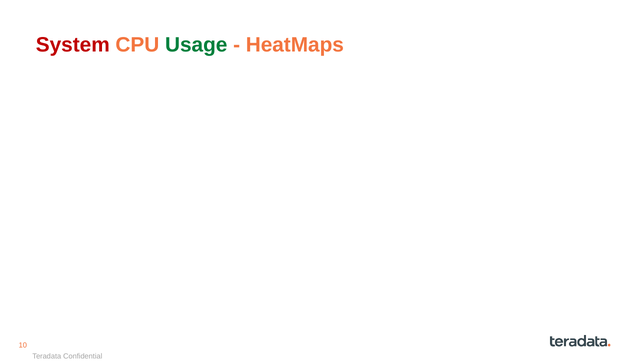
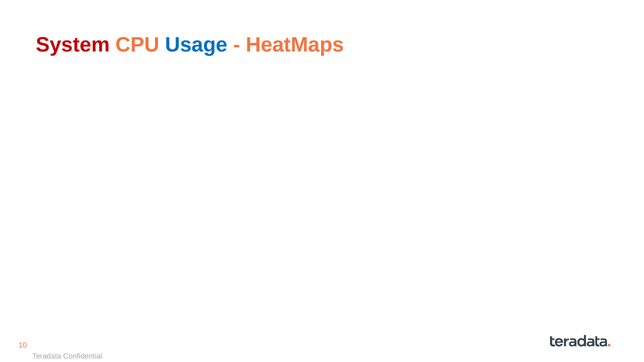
Usage colour: green -> blue
